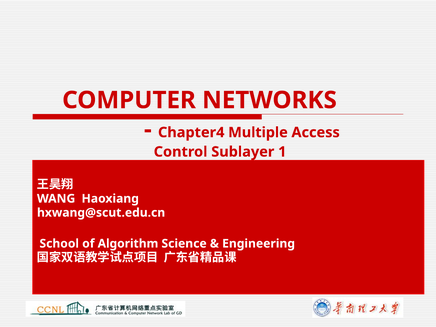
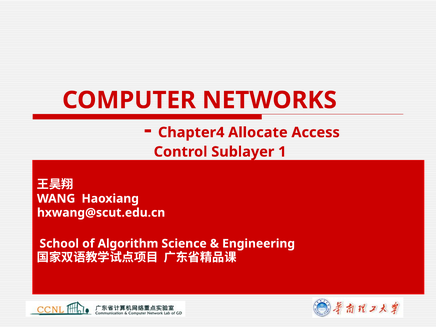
Multiple: Multiple -> Allocate
